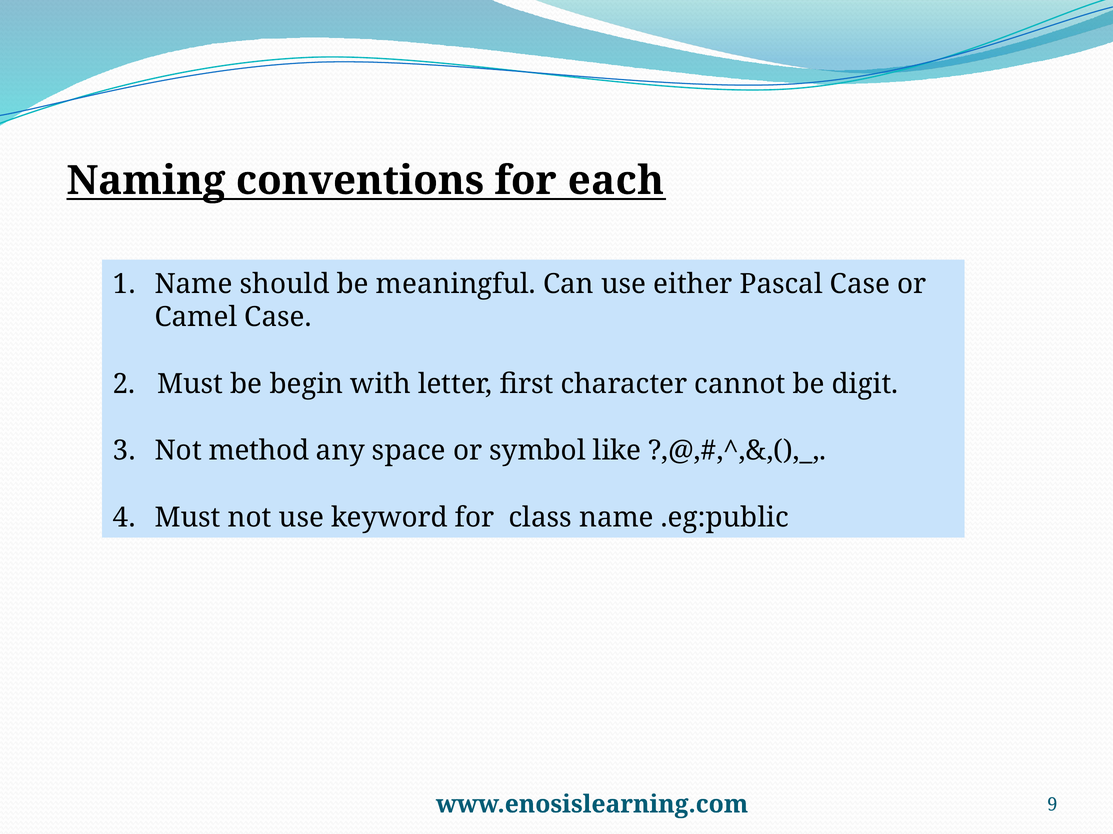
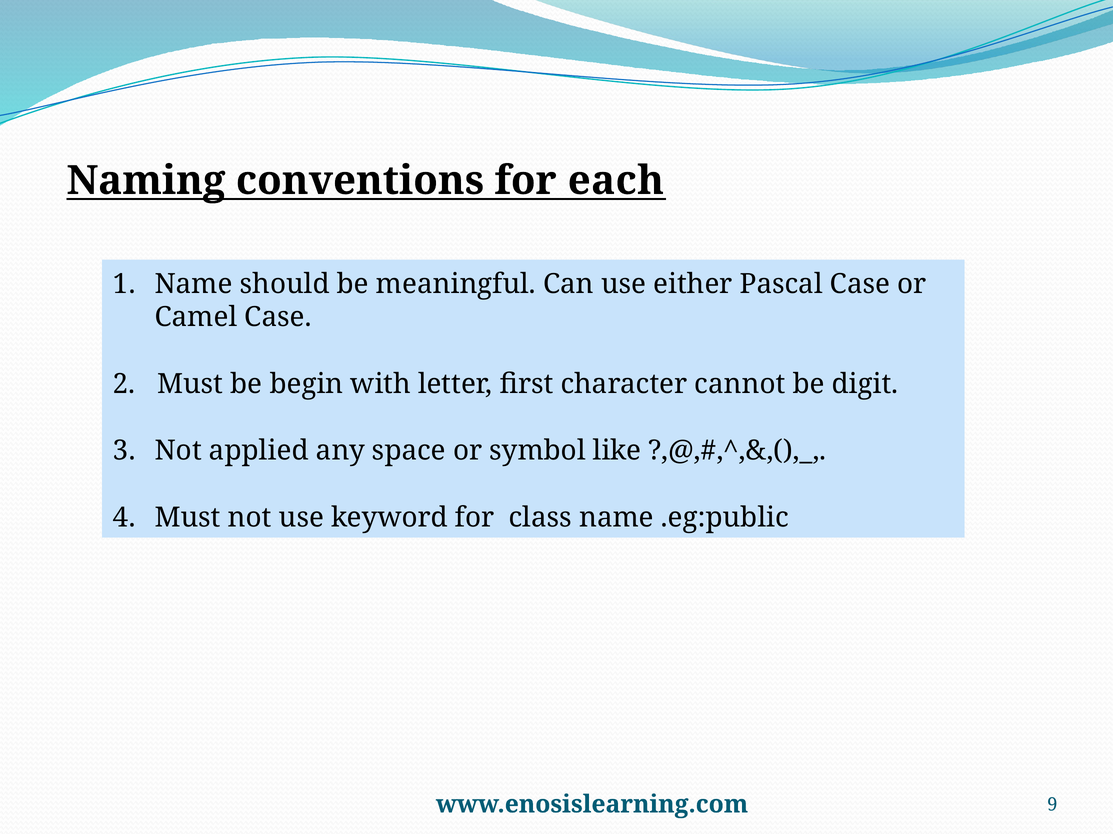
method: method -> applied
